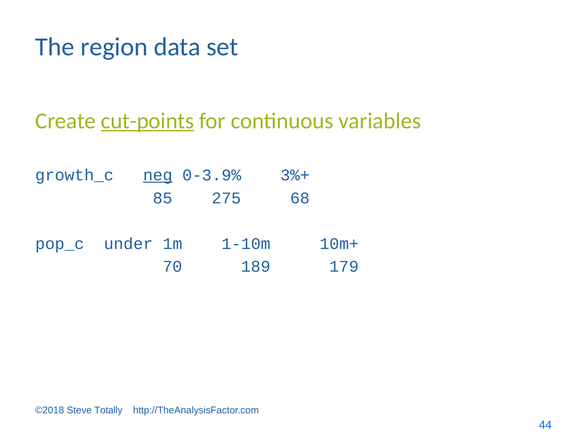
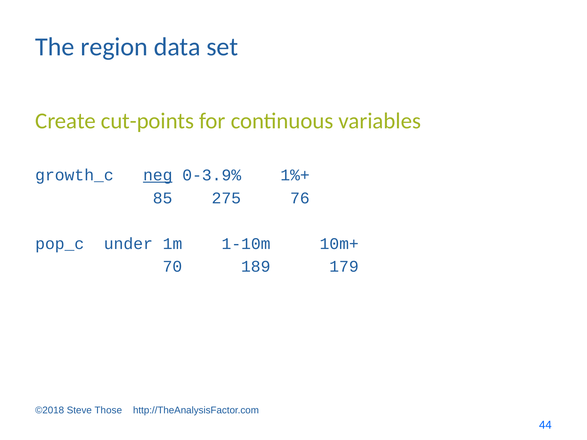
cut-points underline: present -> none
3%+: 3%+ -> 1%+
68: 68 -> 76
Totally: Totally -> Those
